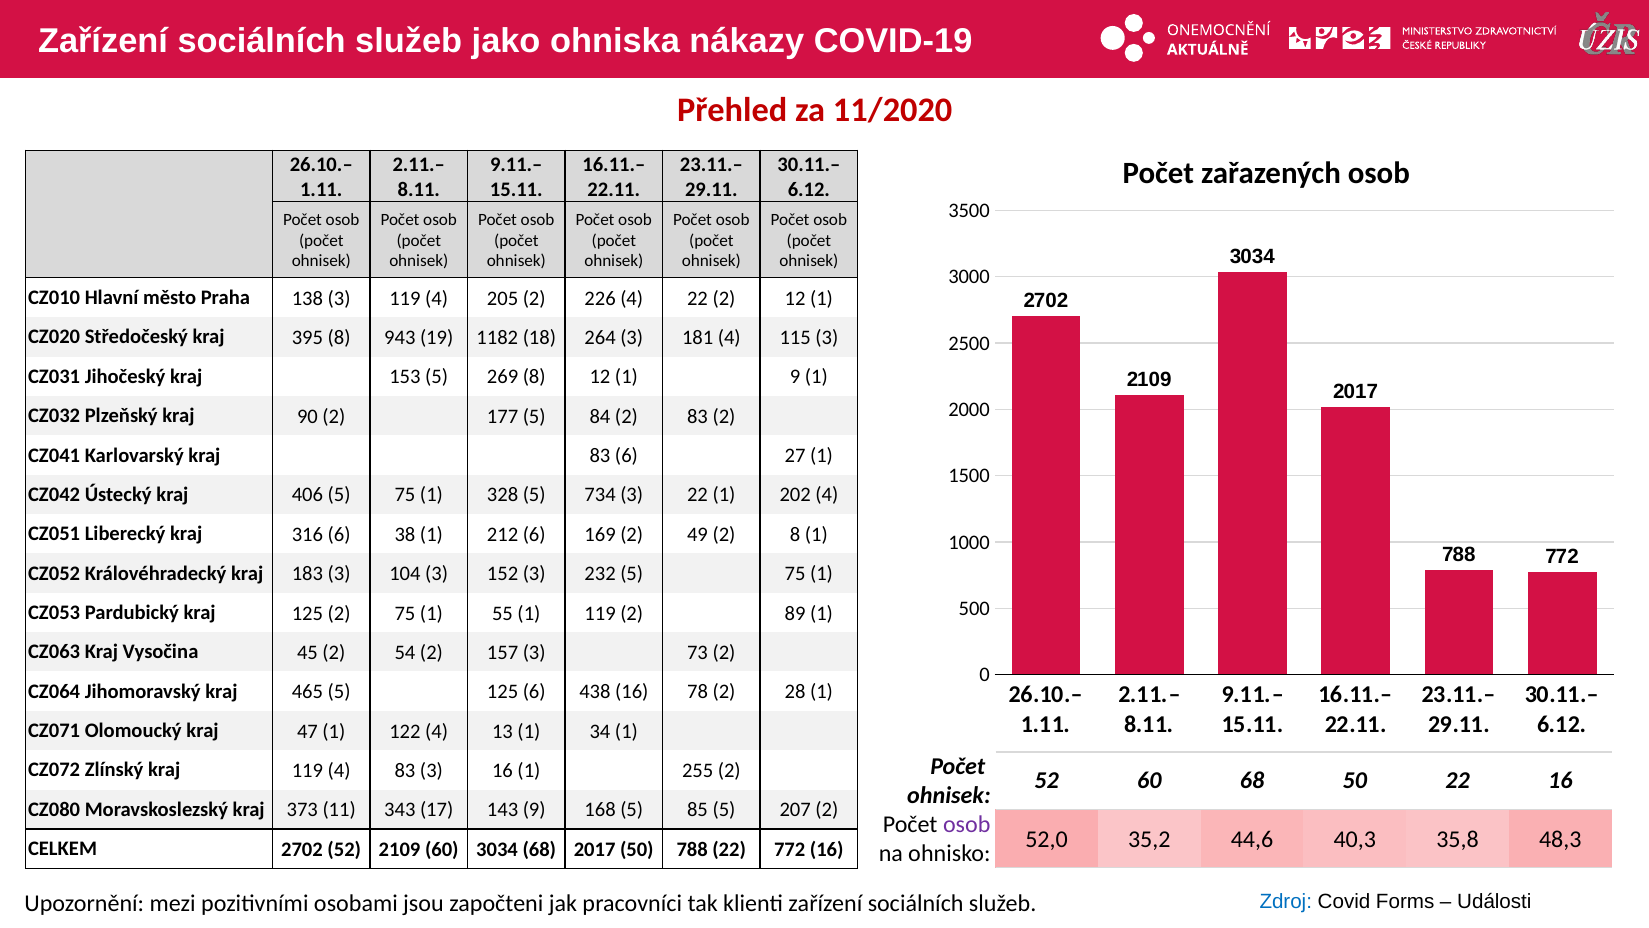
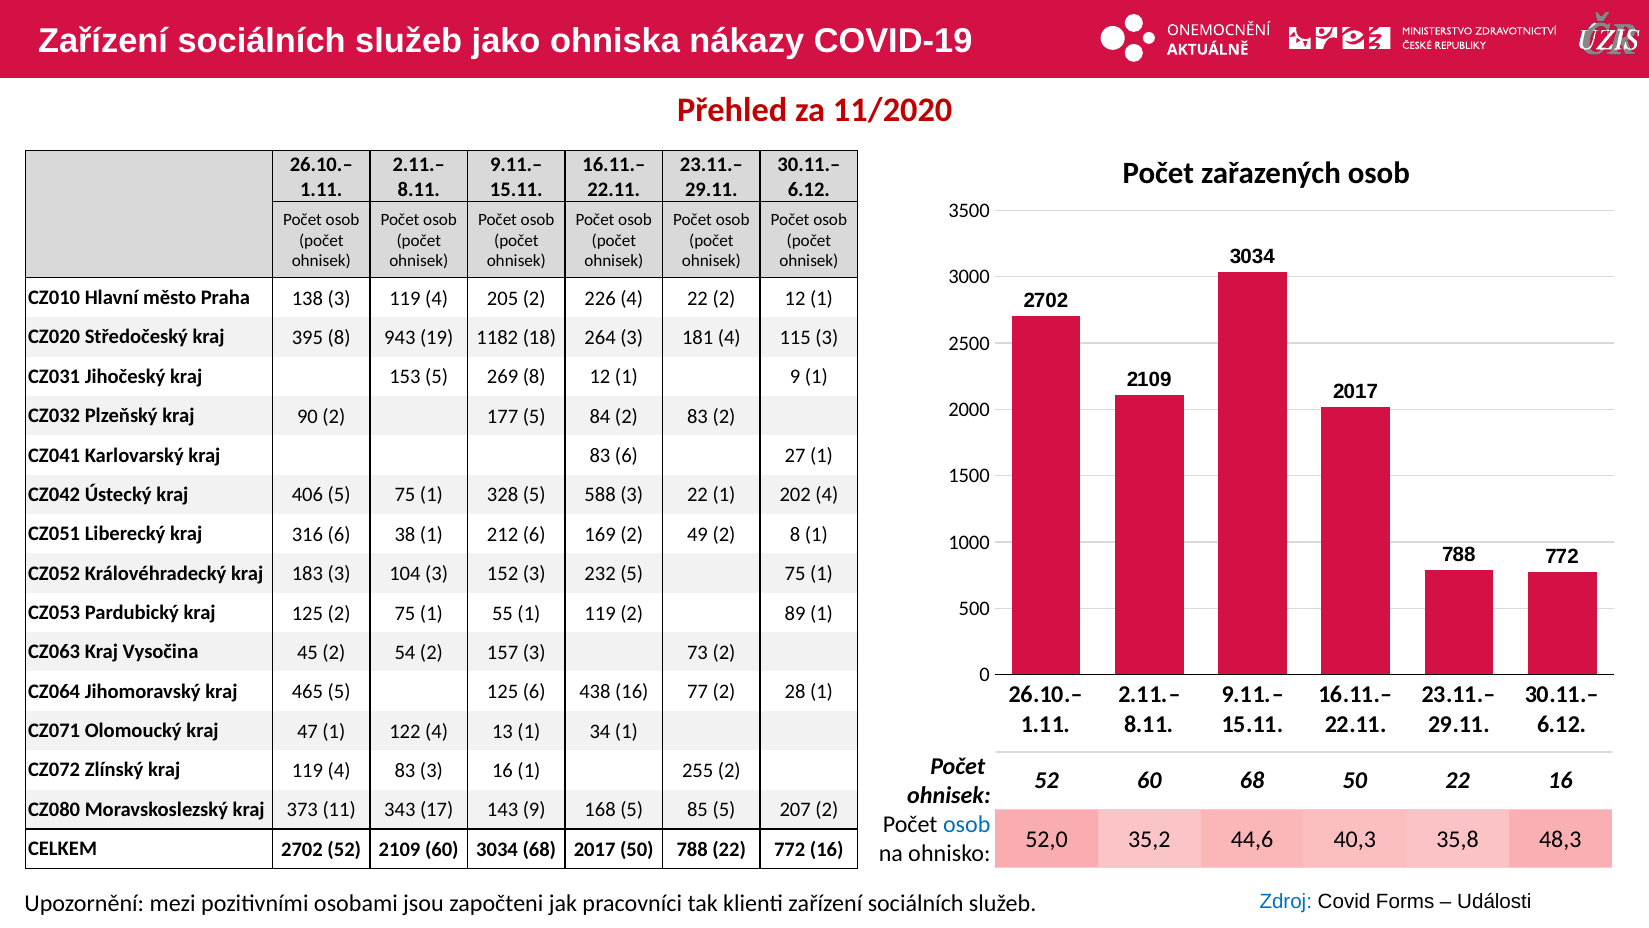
734: 734 -> 588
78: 78 -> 77
osob at (967, 824) colour: purple -> blue
